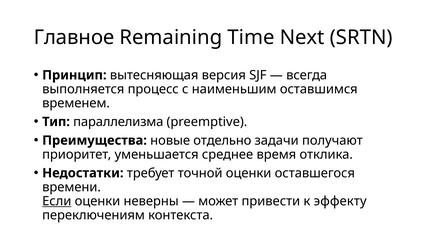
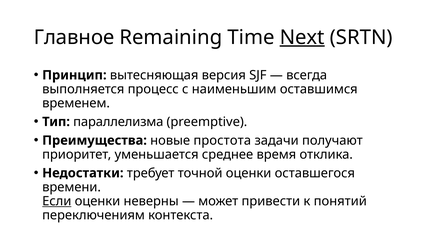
Next underline: none -> present
отдельно: отдельно -> простота
эффекту: эффекту -> понятий
